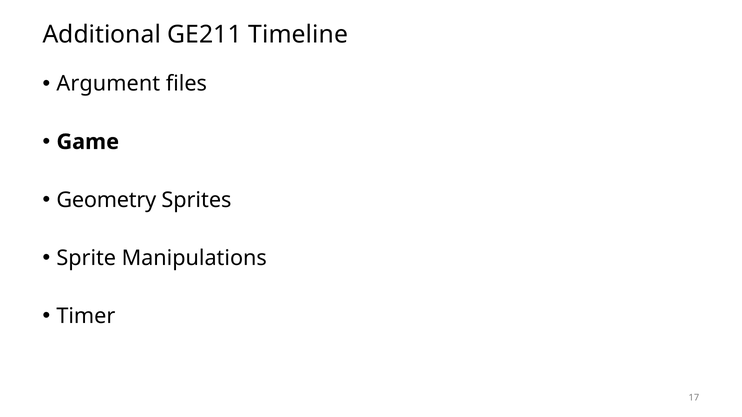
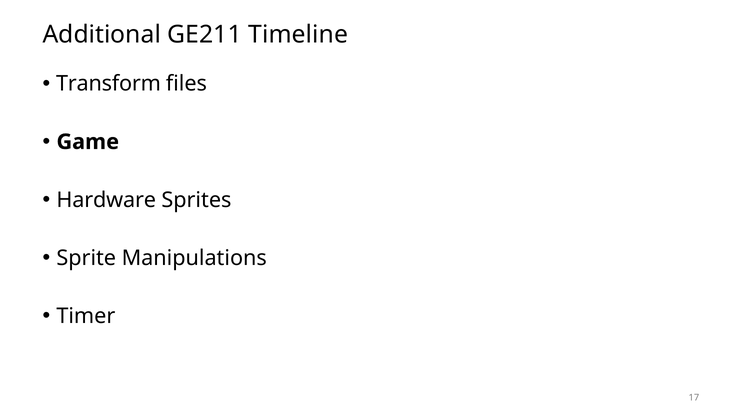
Argument: Argument -> Transform
Geometry: Geometry -> Hardware
